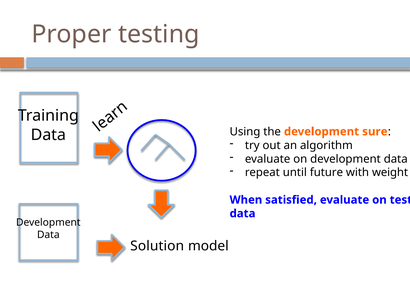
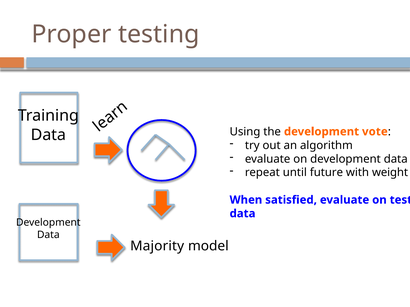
sure: sure -> vote
Solution: Solution -> Majority
